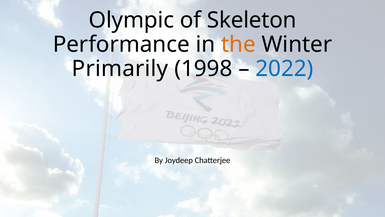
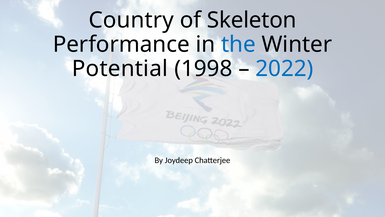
Olympic: Olympic -> Country
the colour: orange -> blue
Primarily: Primarily -> Potential
